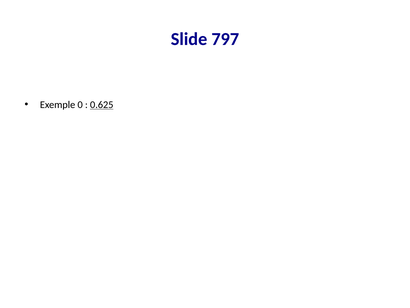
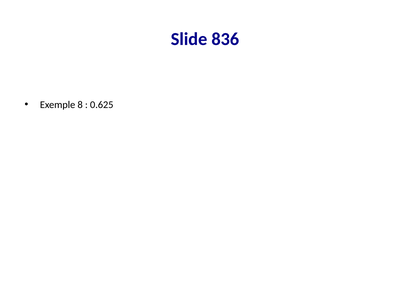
797: 797 -> 836
0: 0 -> 8
0.625 underline: present -> none
